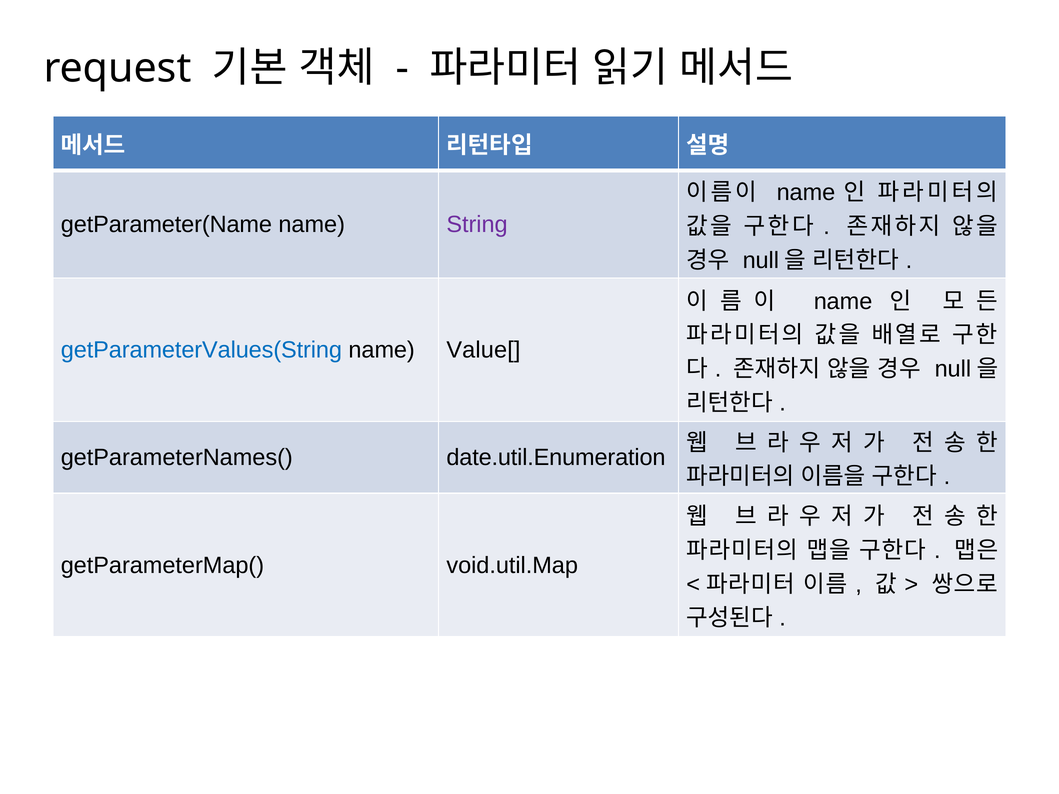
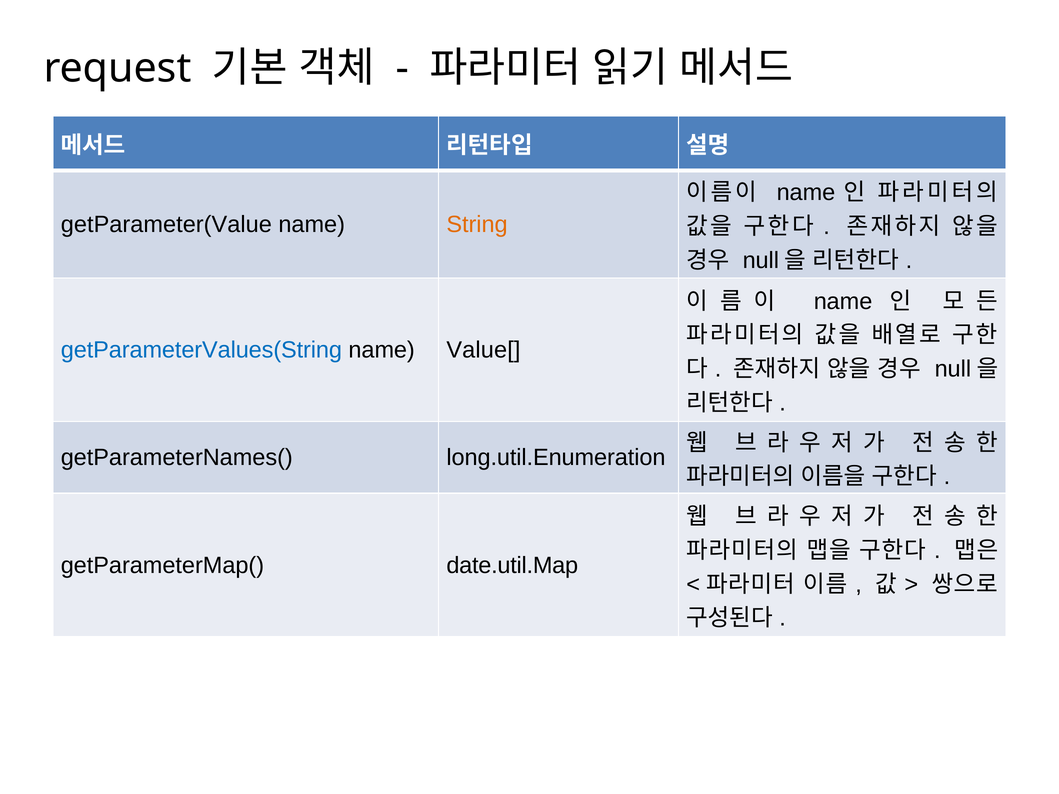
getParameter(Name: getParameter(Name -> getParameter(Value
String colour: purple -> orange
date.util.Enumeration: date.util.Enumeration -> long.util.Enumeration
void.util.Map: void.util.Map -> date.util.Map
